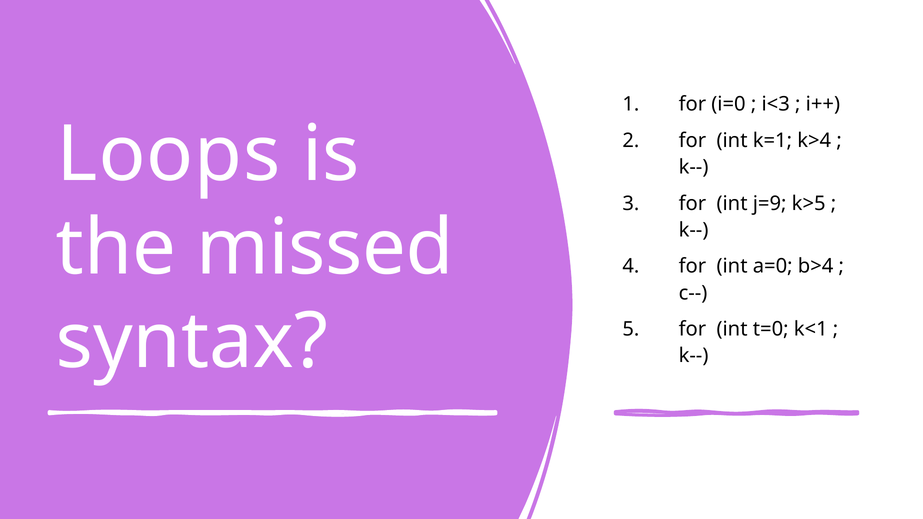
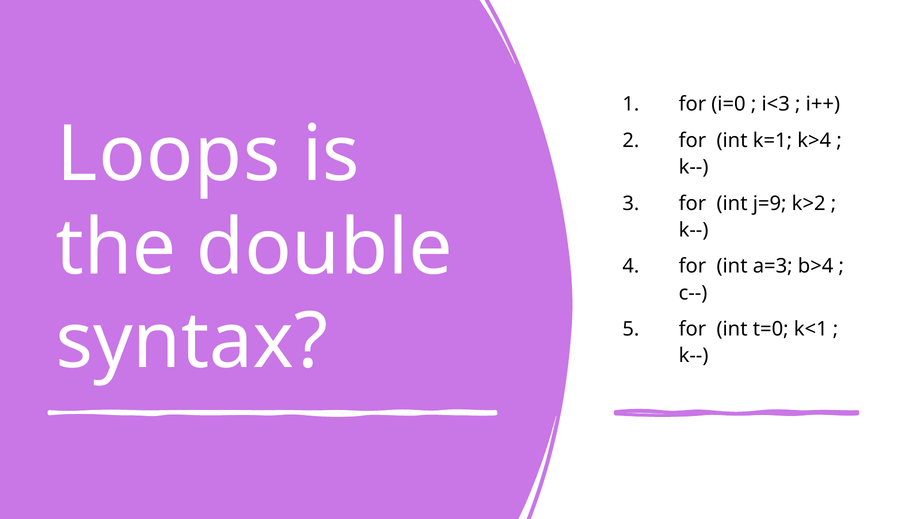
k>5: k>5 -> k>2
missed: missed -> double
a=0: a=0 -> a=3
